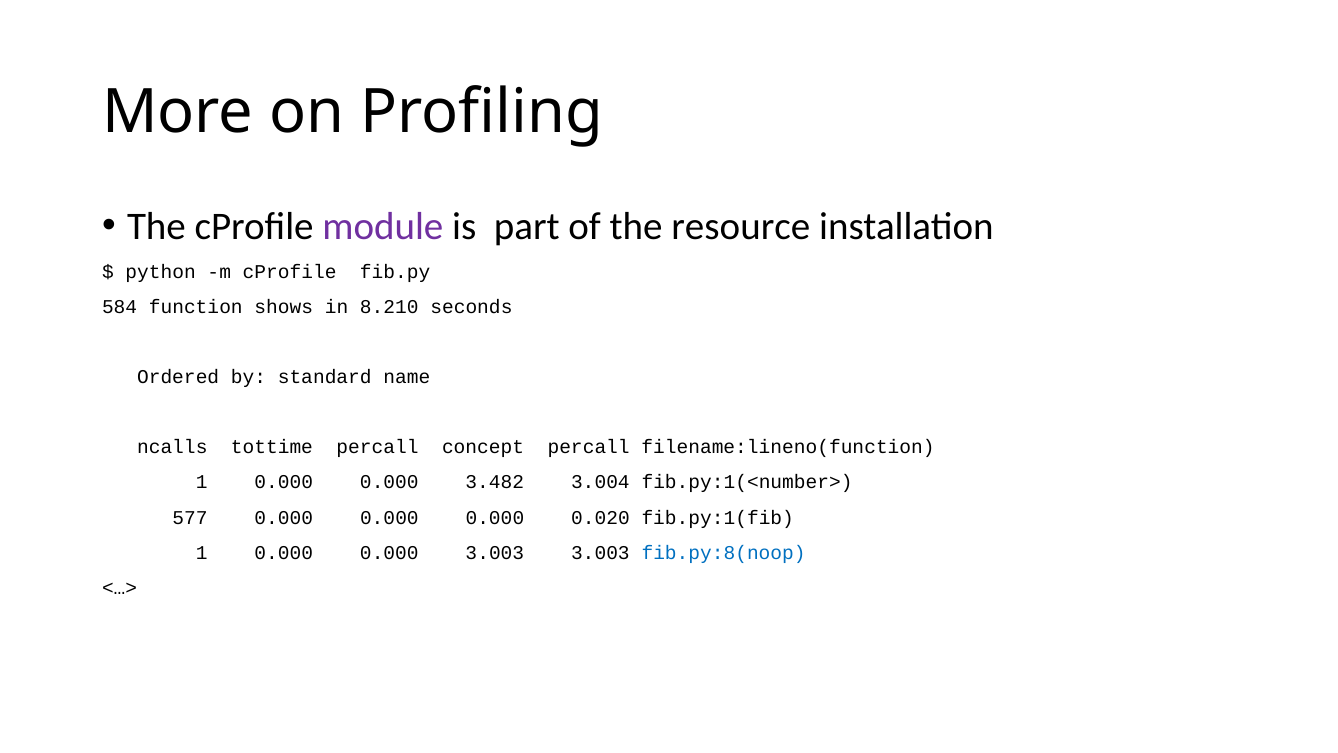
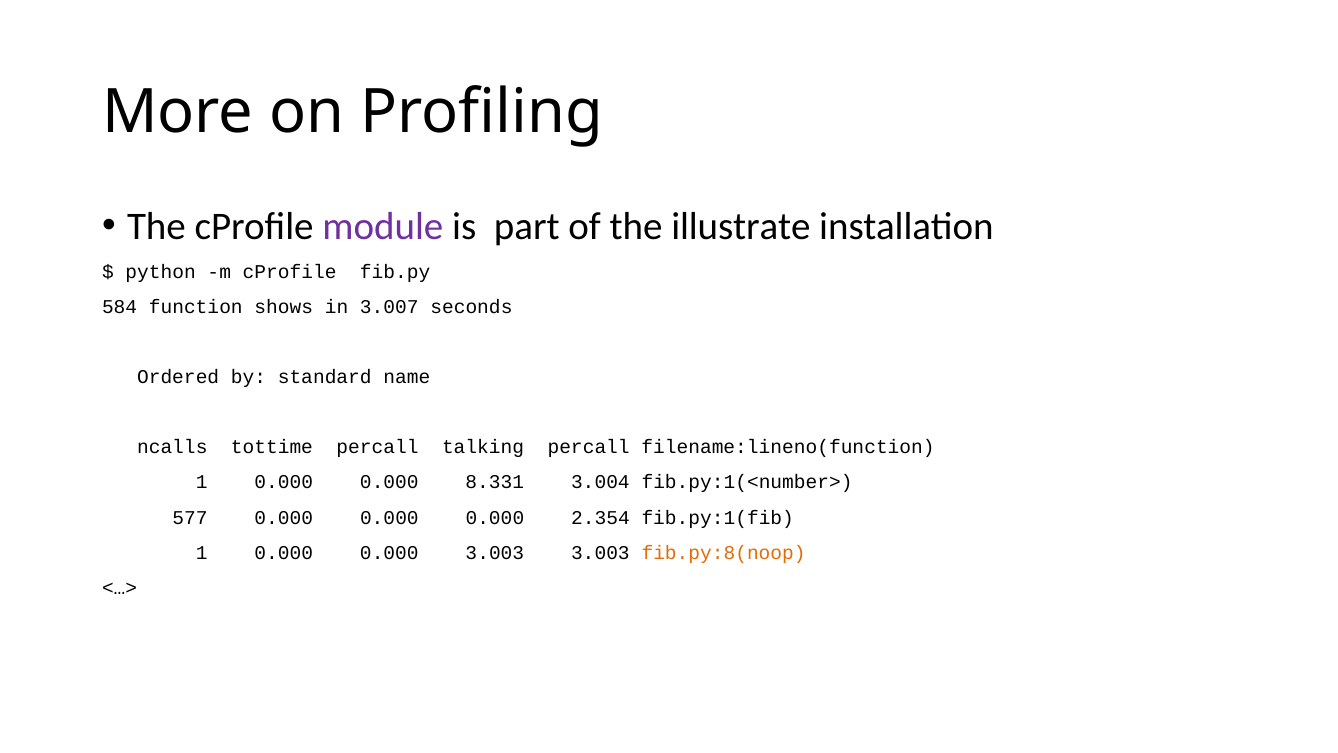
resource: resource -> illustrate
8.210: 8.210 -> 3.007
concept: concept -> talking
3.482: 3.482 -> 8.331
0.020: 0.020 -> 2.354
fib.py:8(noop colour: blue -> orange
